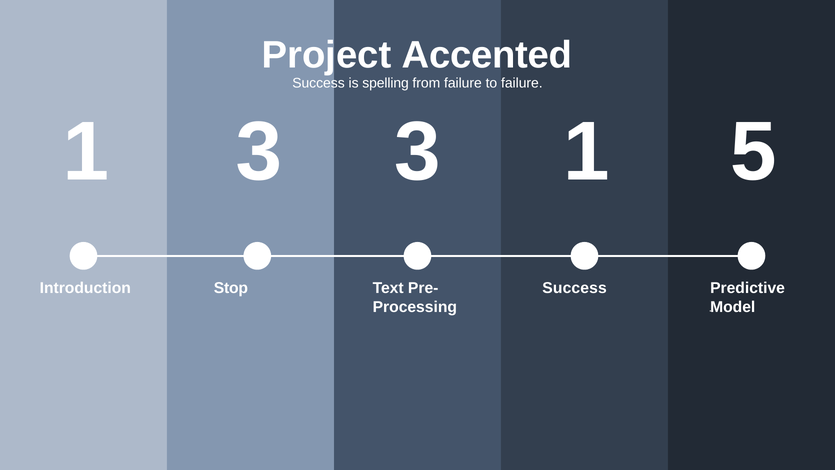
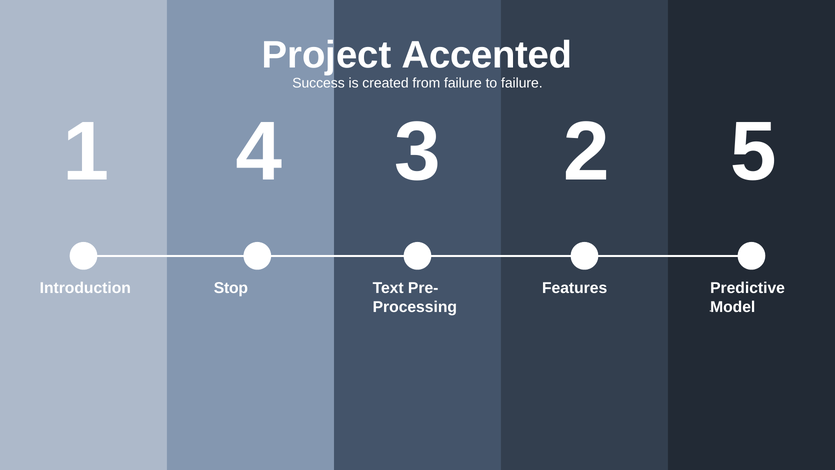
spelling: spelling -> created
1 3: 3 -> 4
3 1: 1 -> 2
Success at (575, 288): Success -> Features
